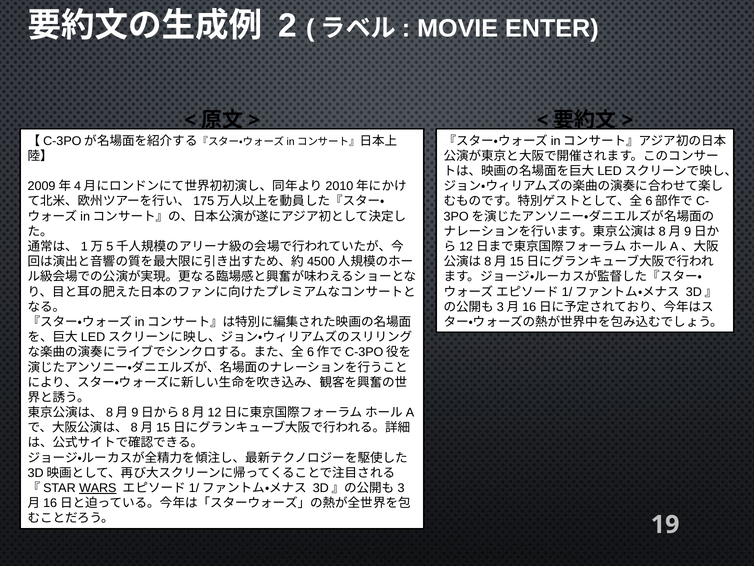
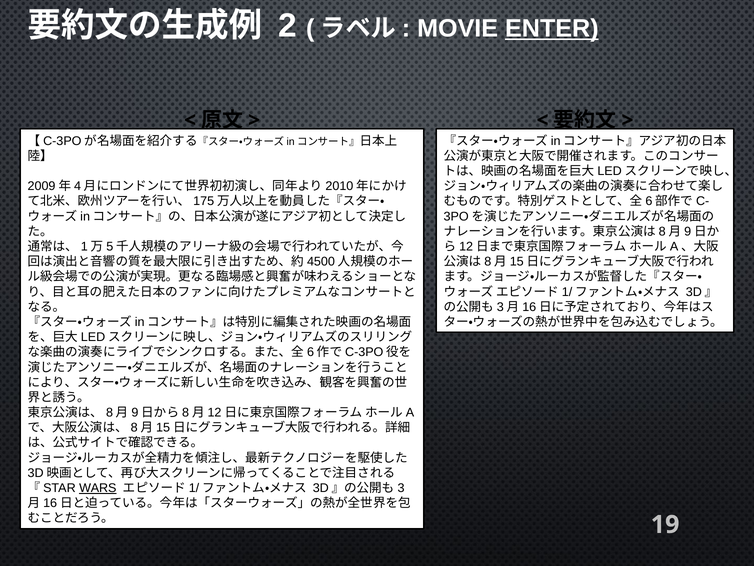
ENTER underline: none -> present
